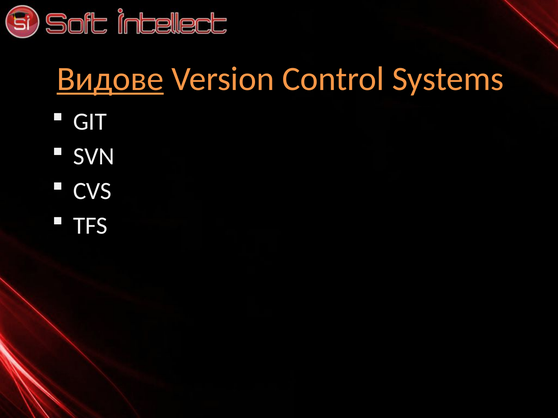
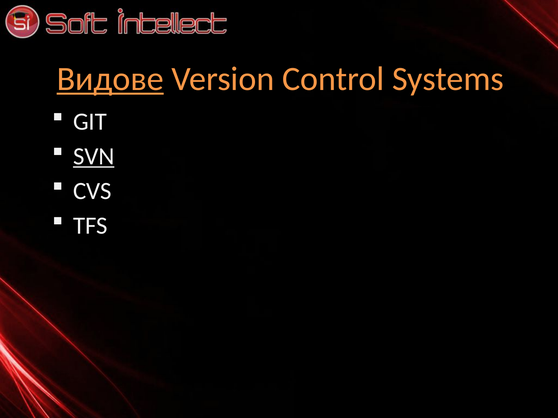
SVN underline: none -> present
